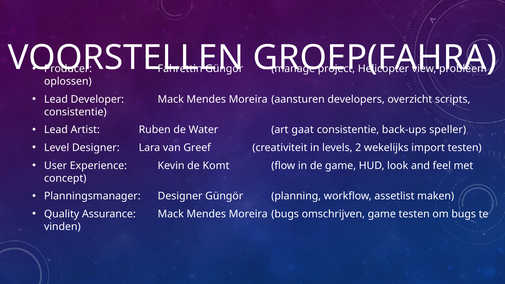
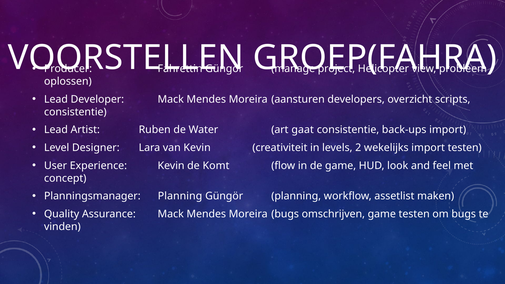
back-ups speller: speller -> import
van Greef: Greef -> Kevin
Planningsmanager Designer: Designer -> Planning
